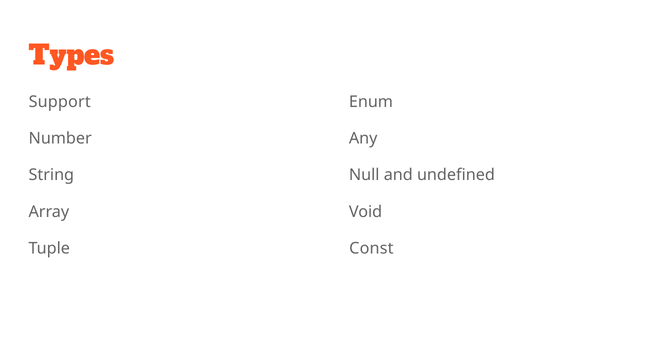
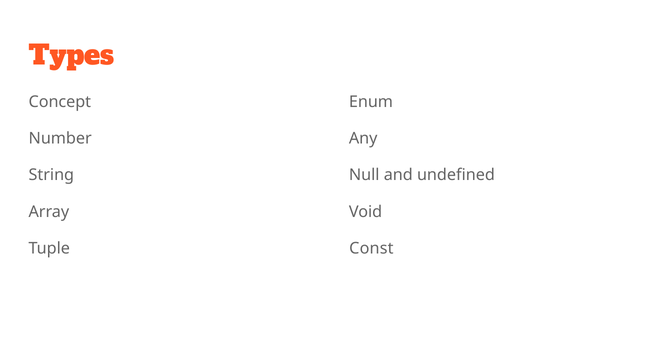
Support: Support -> Concept
